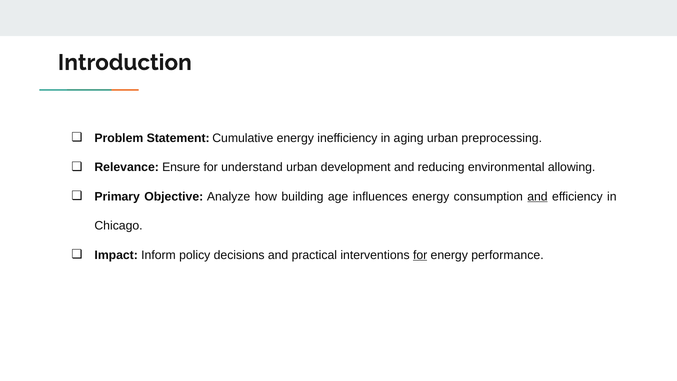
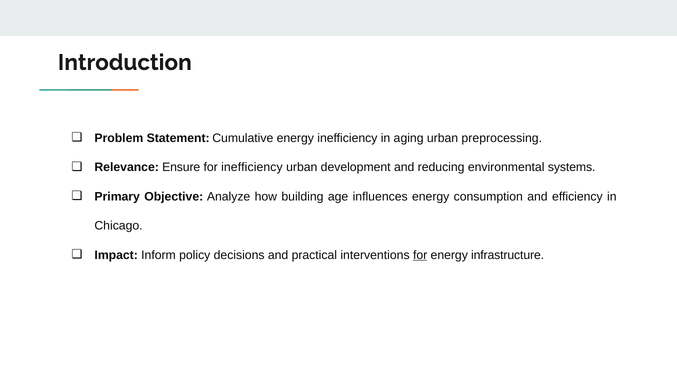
for understand: understand -> inefficiency
allowing: allowing -> systems
and at (537, 196) underline: present -> none
performance: performance -> infrastructure
